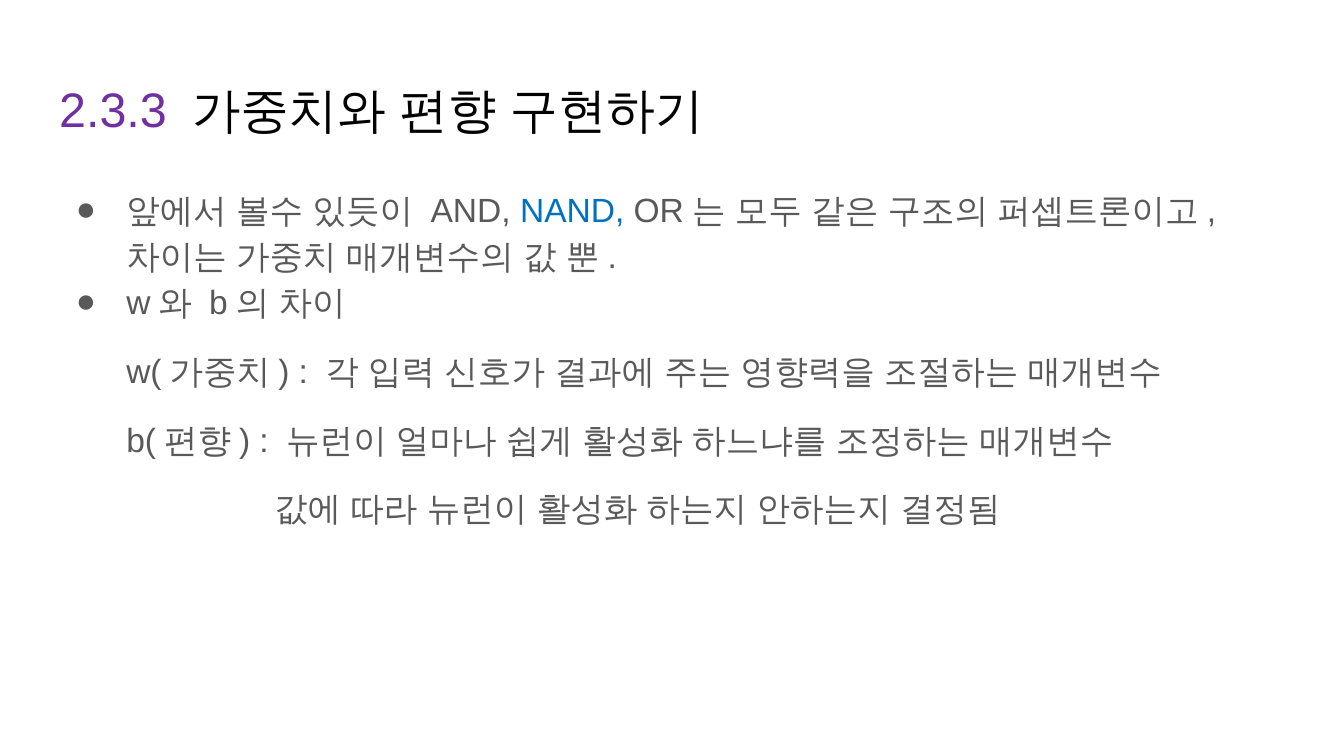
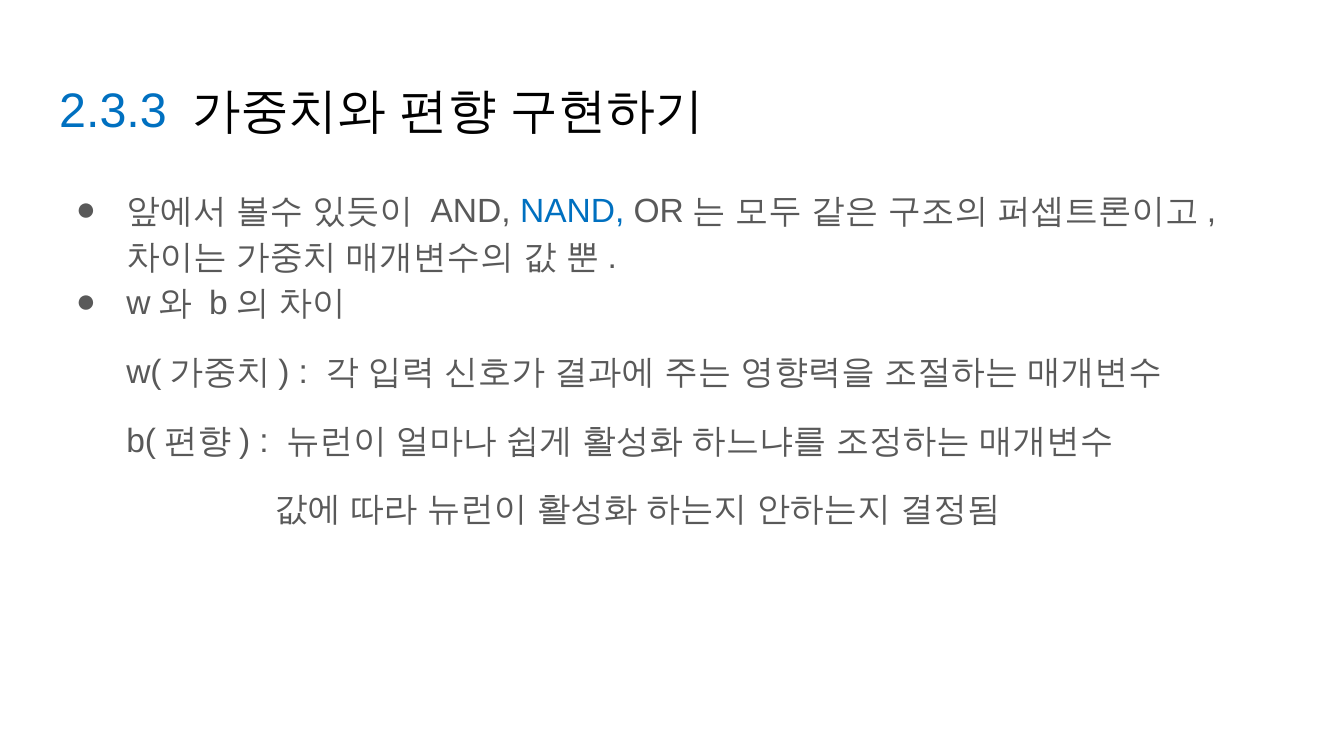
2.3.3 colour: purple -> blue
